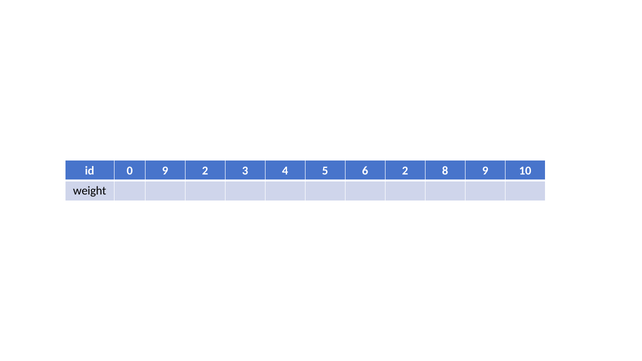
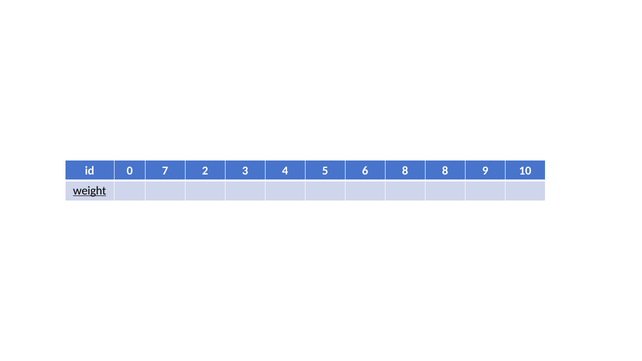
0 9: 9 -> 7
6 2: 2 -> 8
weight underline: none -> present
